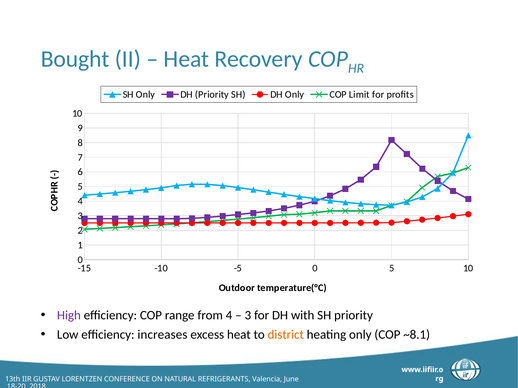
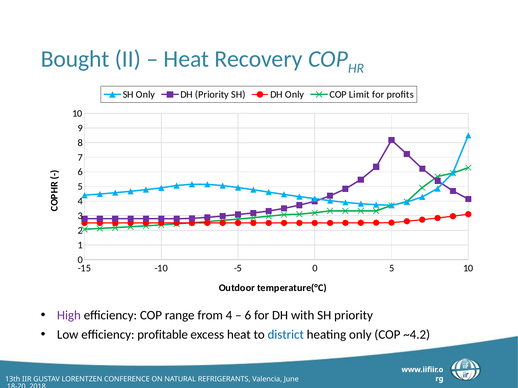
3 at (248, 316): 3 -> 6
increases: increases -> profitable
district colour: orange -> blue
~8.1: ~8.1 -> ~4.2
